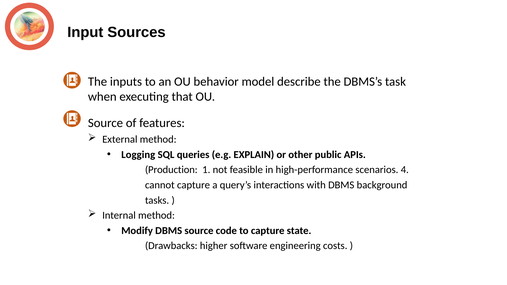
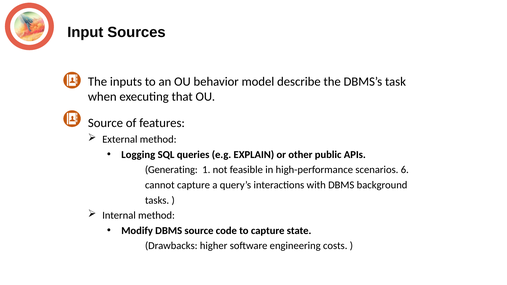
Production: Production -> Generating
4: 4 -> 6
